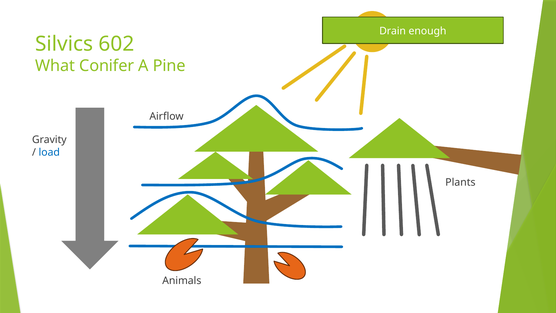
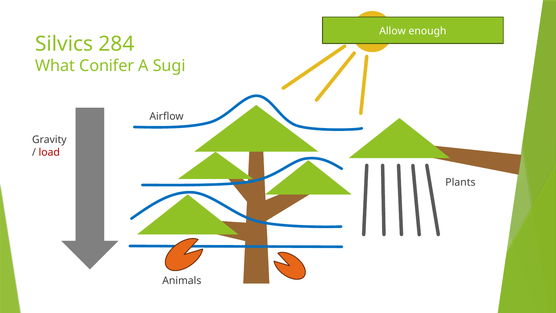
Drain: Drain -> Allow
602: 602 -> 284
Pine: Pine -> Sugi
load colour: blue -> red
